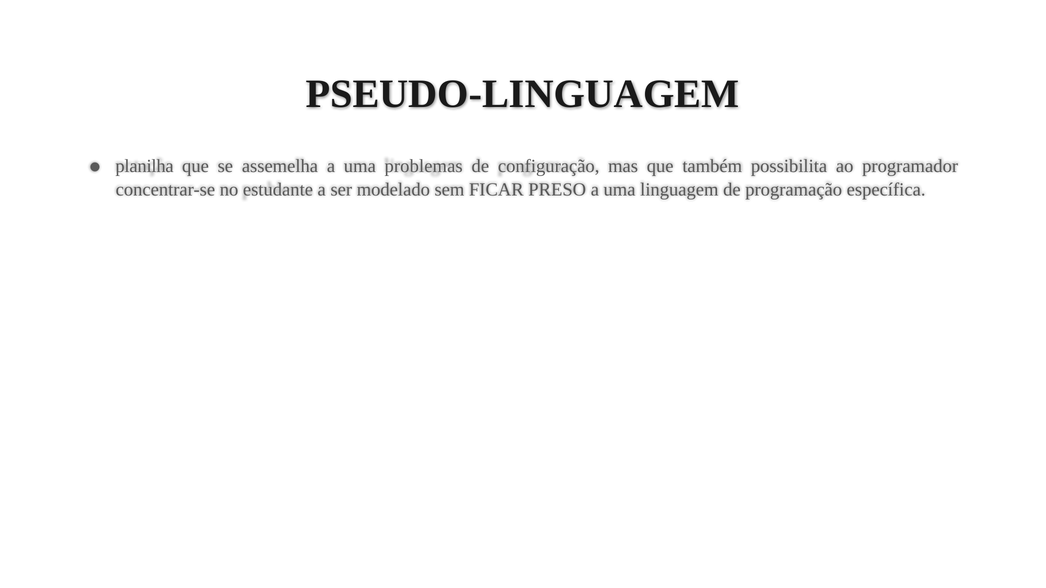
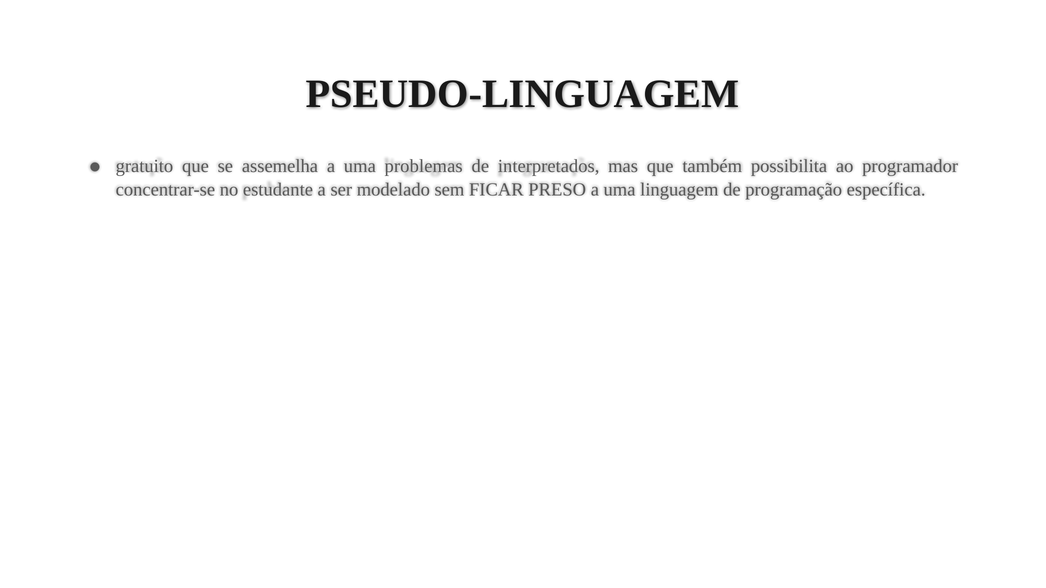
planilha: planilha -> gratuito
configuração: configuração -> interpretados
